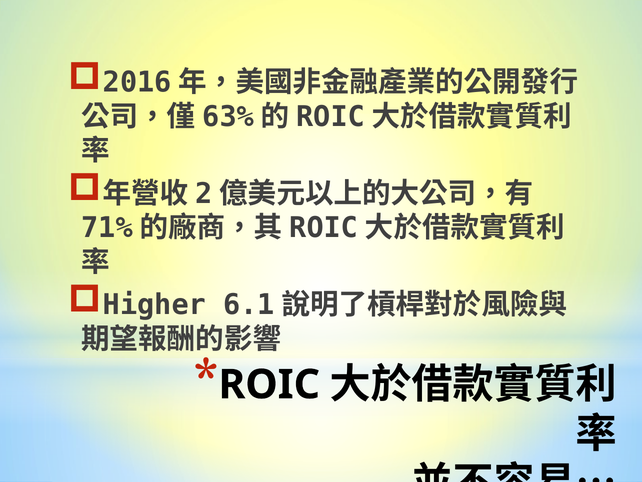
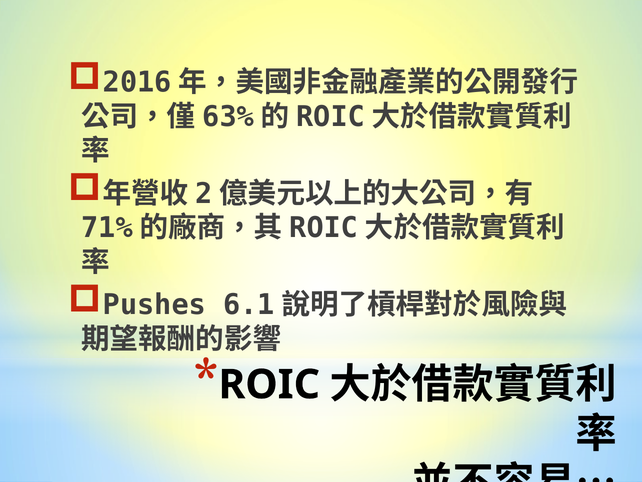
Higher: Higher -> Pushes
